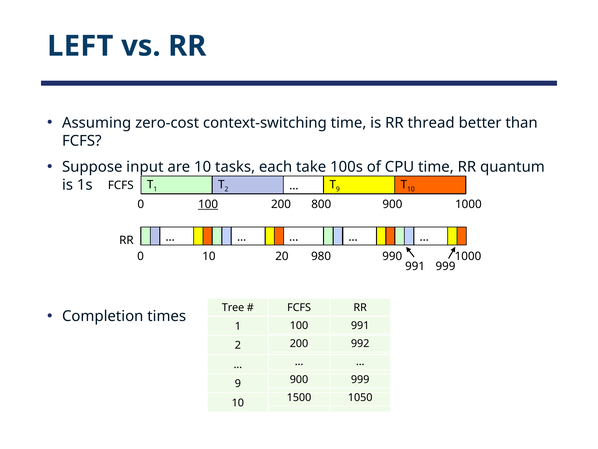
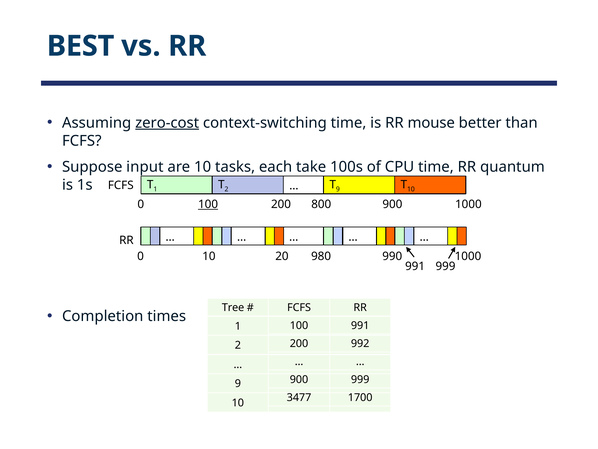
LEFT: LEFT -> BEST
zero-cost underline: none -> present
thread: thread -> mouse
1500: 1500 -> 3477
1050: 1050 -> 1700
